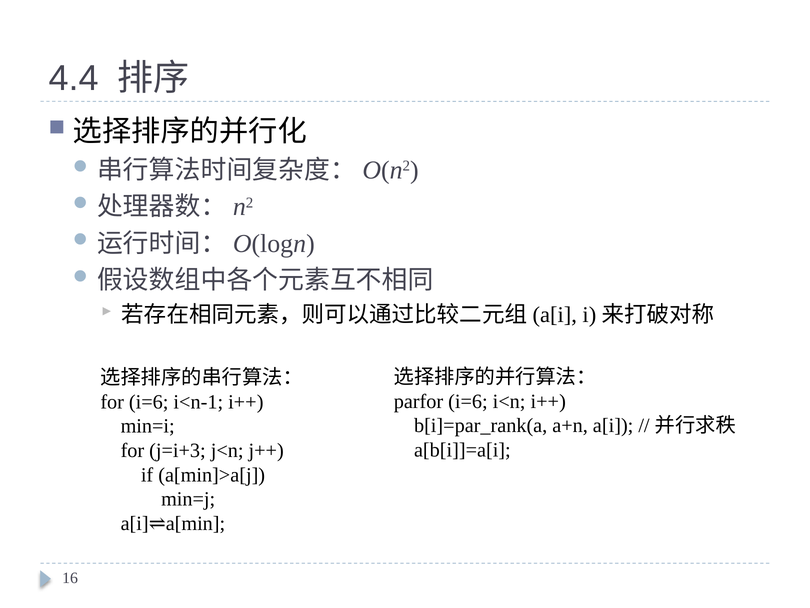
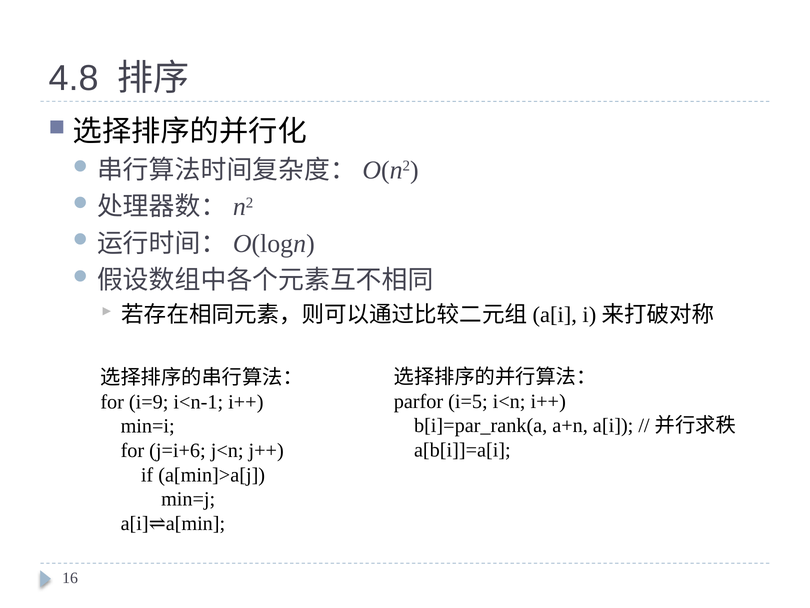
4.4: 4.4 -> 4.8
parfor i=6: i=6 -> i=5
for i=6: i=6 -> i=9
j=i+3: j=i+3 -> j=i+6
